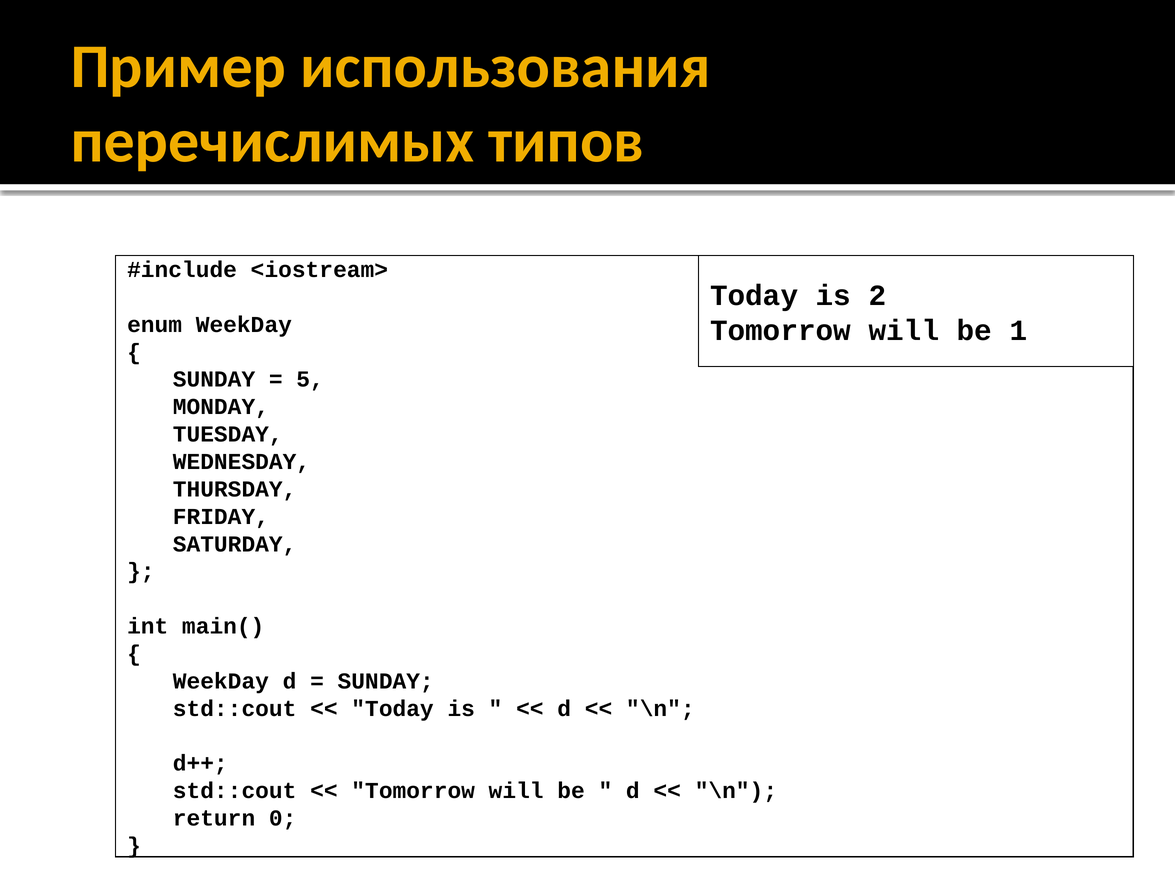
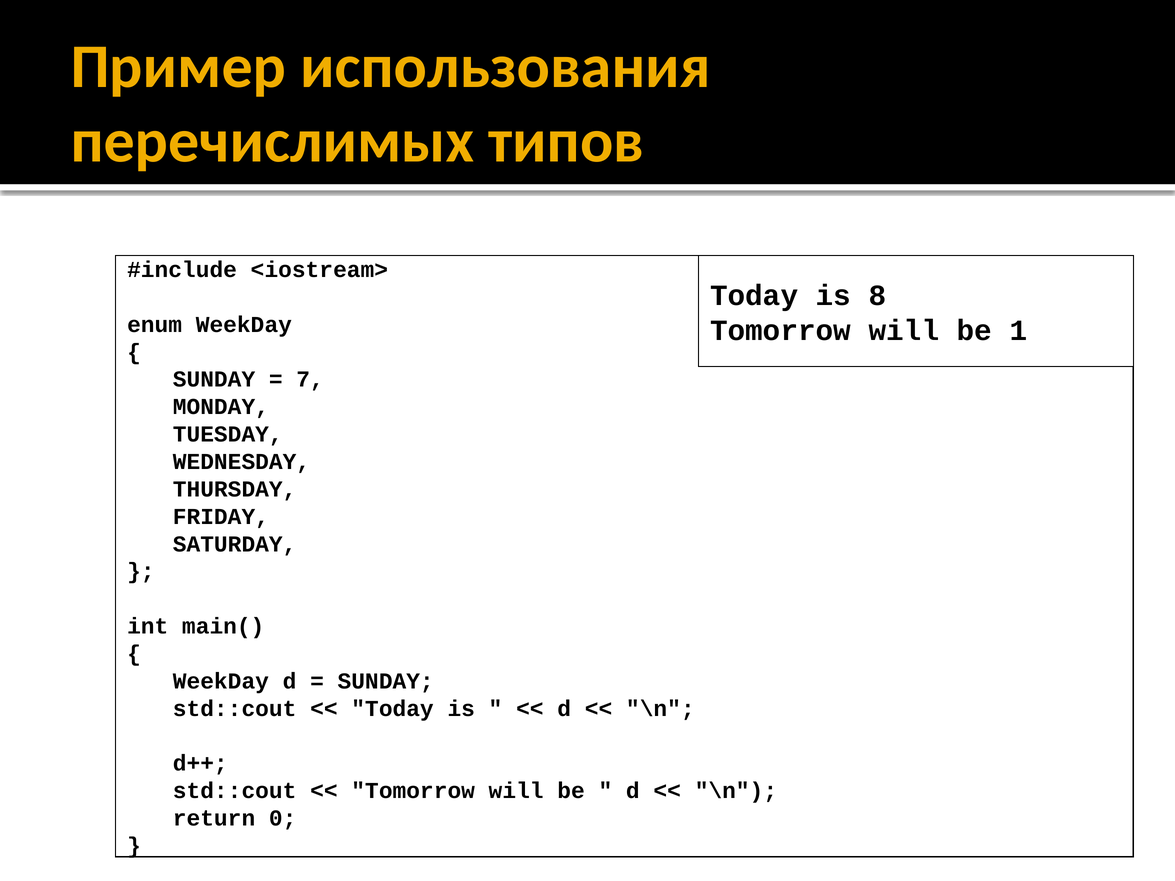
2: 2 -> 8
5: 5 -> 7
